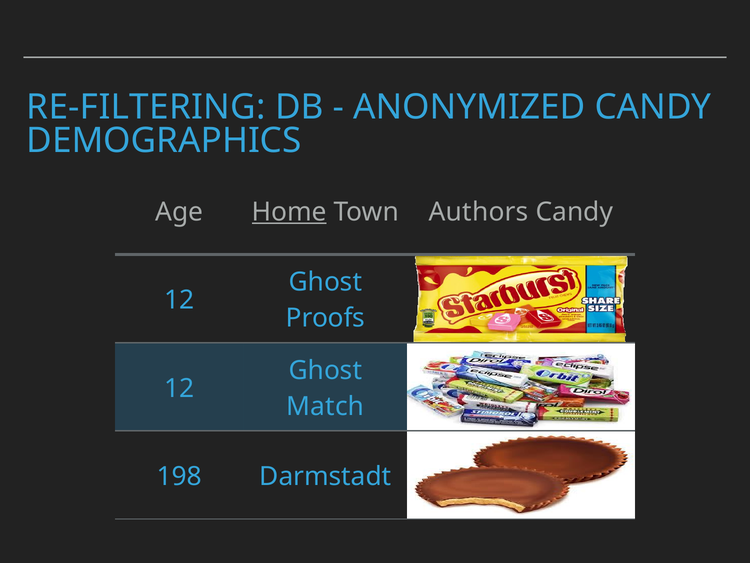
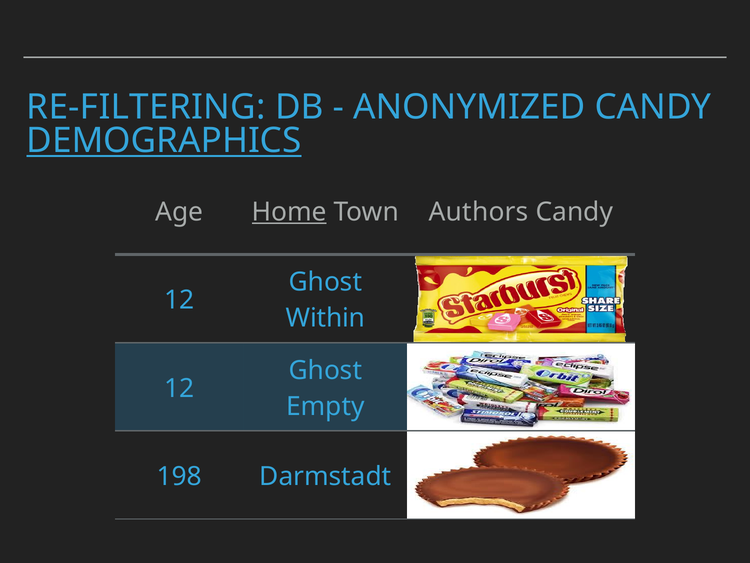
DEMOGRAPHICS underline: none -> present
Proofs: Proofs -> Within
Match: Match -> Empty
